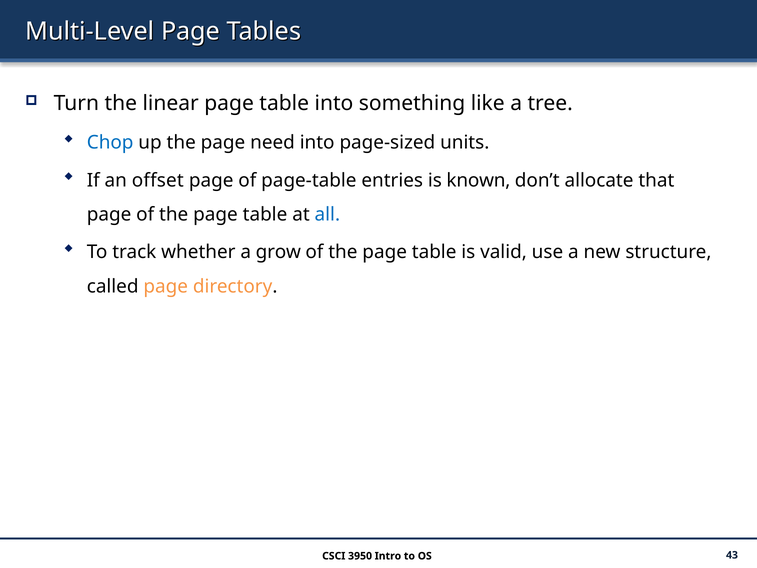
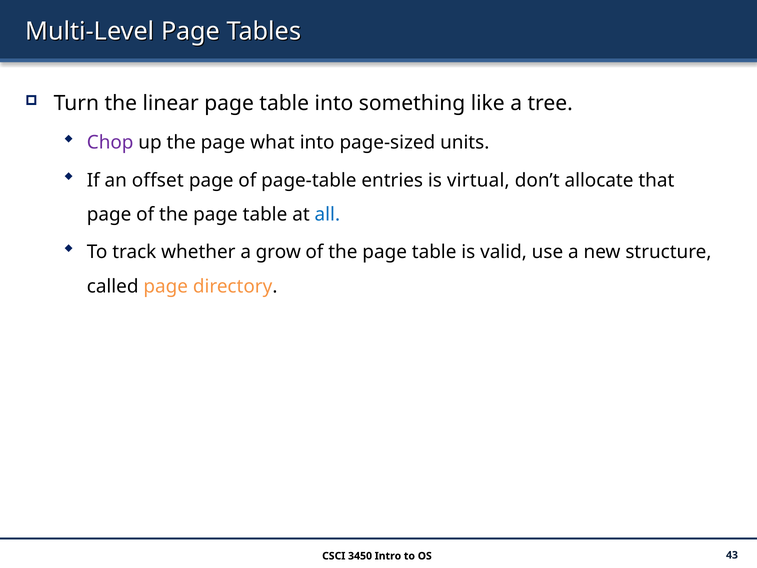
Chop colour: blue -> purple
need: need -> what
known: known -> virtual
3950: 3950 -> 3450
